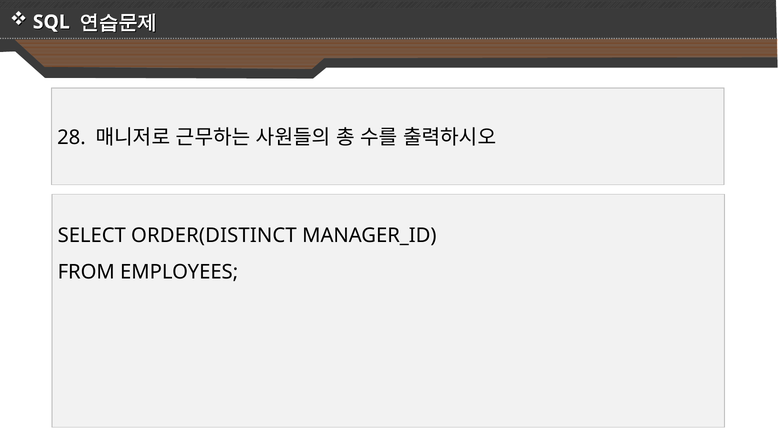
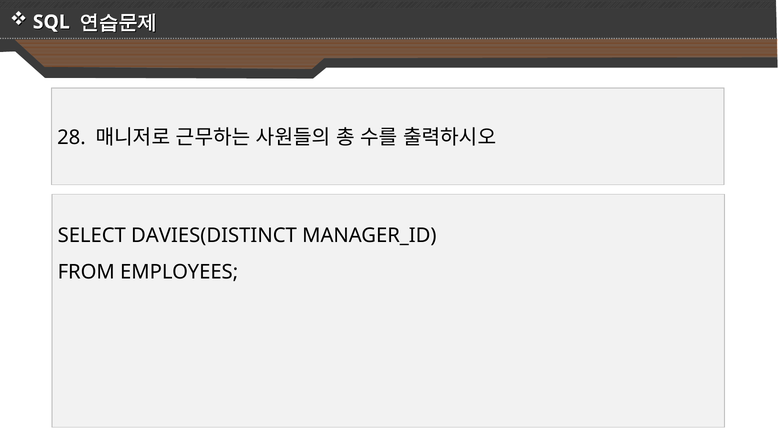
ORDER(DISTINCT: ORDER(DISTINCT -> DAVIES(DISTINCT
